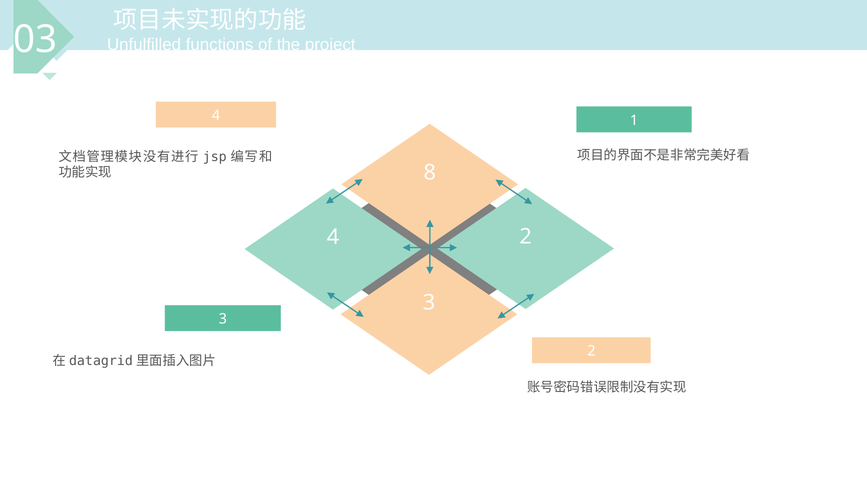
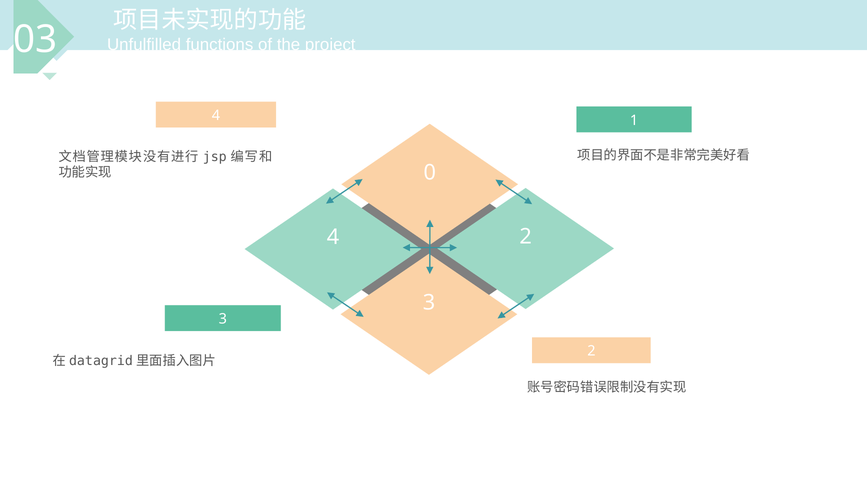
8: 8 -> 0
